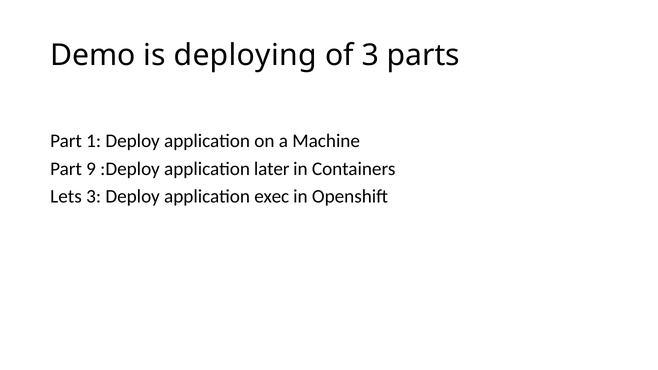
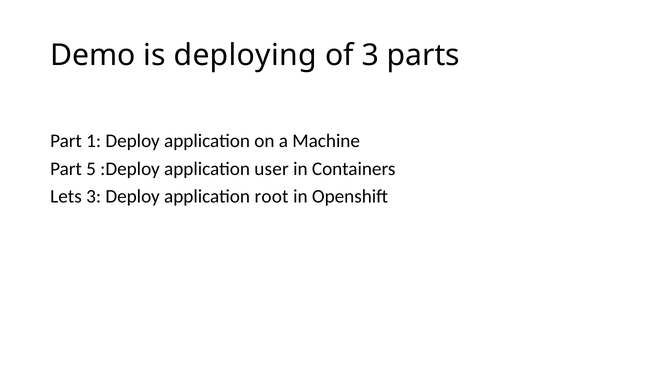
9: 9 -> 5
later: later -> user
exec: exec -> root
